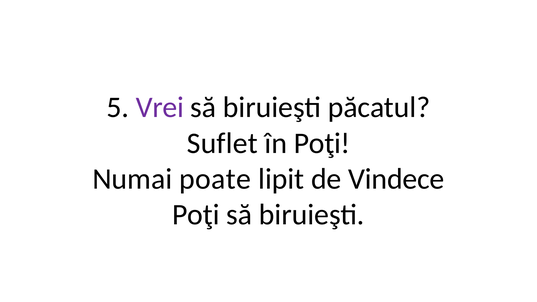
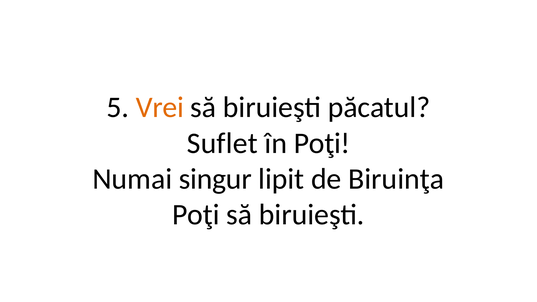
Vrei colour: purple -> orange
poate: poate -> singur
Vindece: Vindece -> Biruinţa
